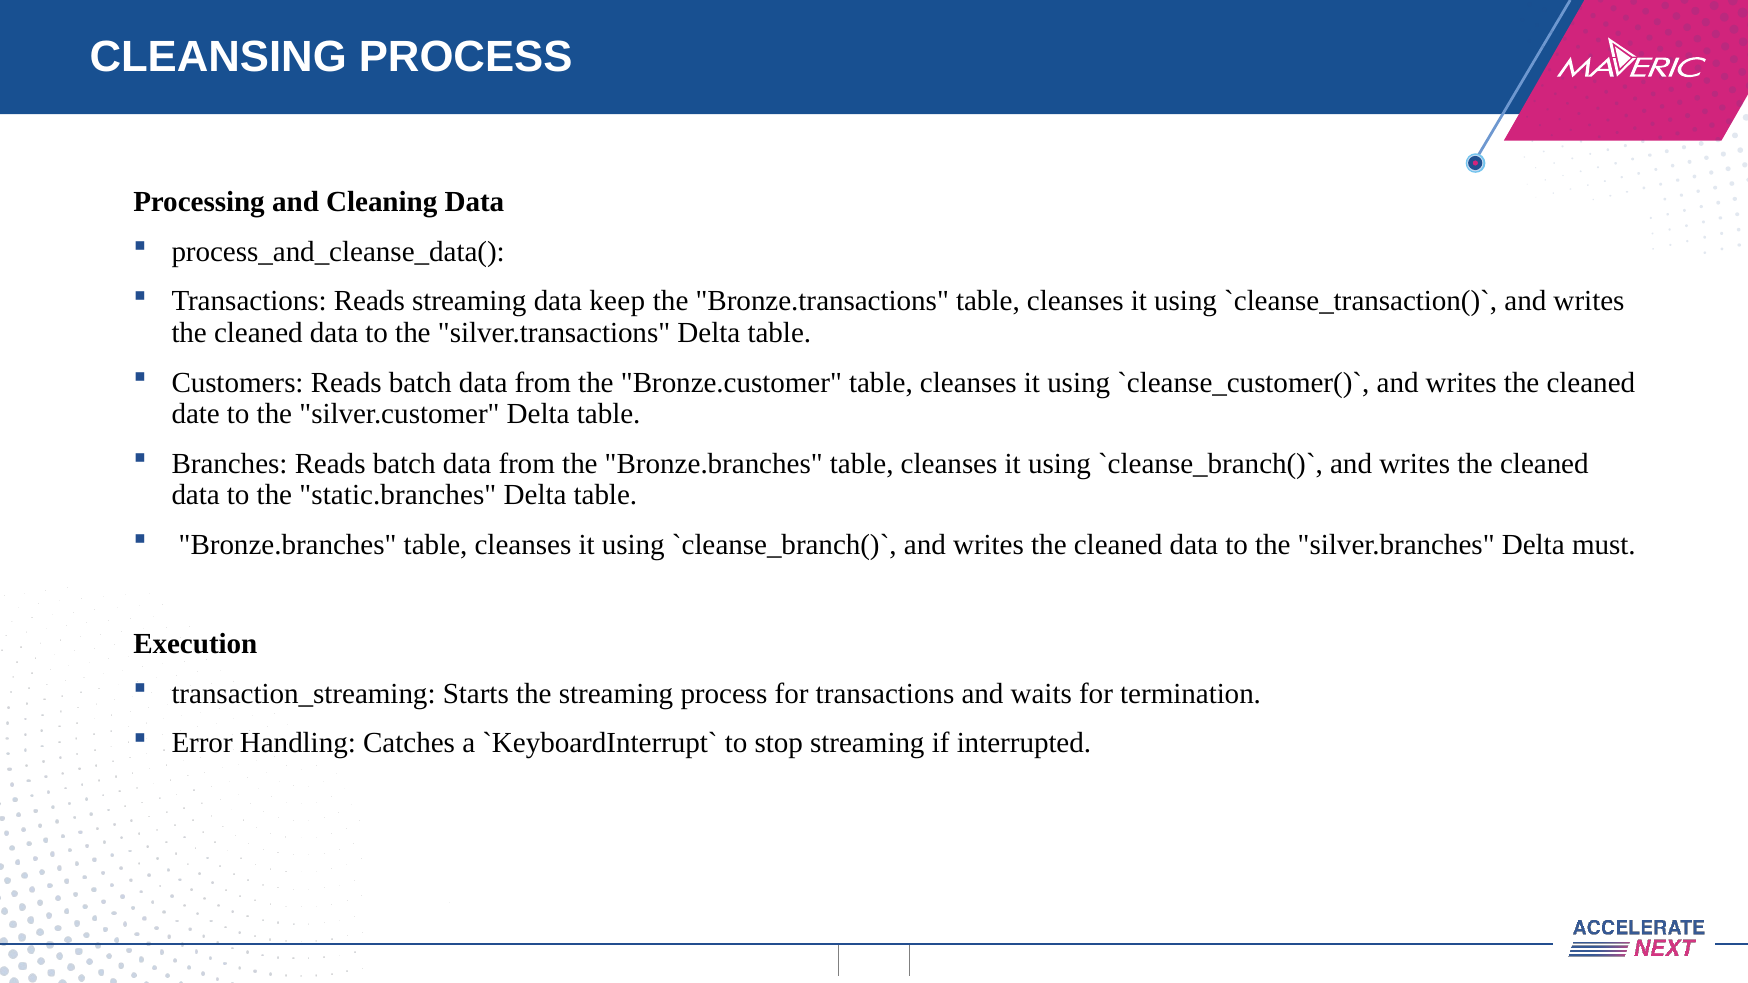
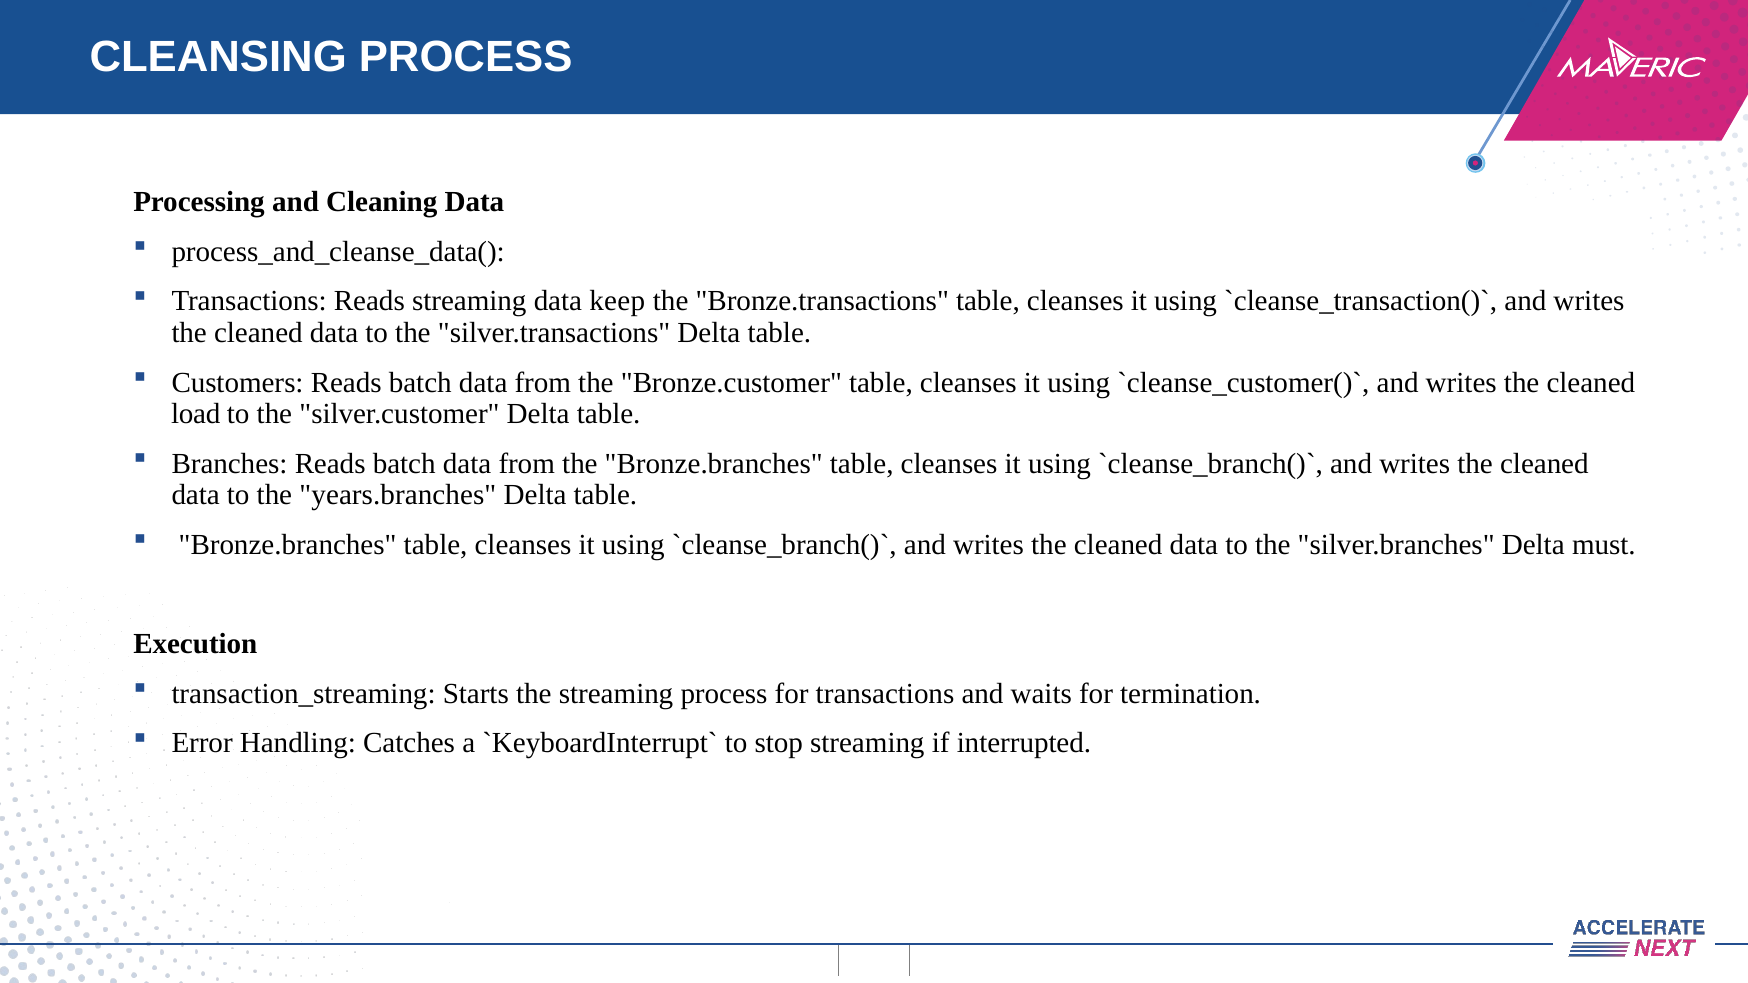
date: date -> load
static.branches: static.branches -> years.branches
